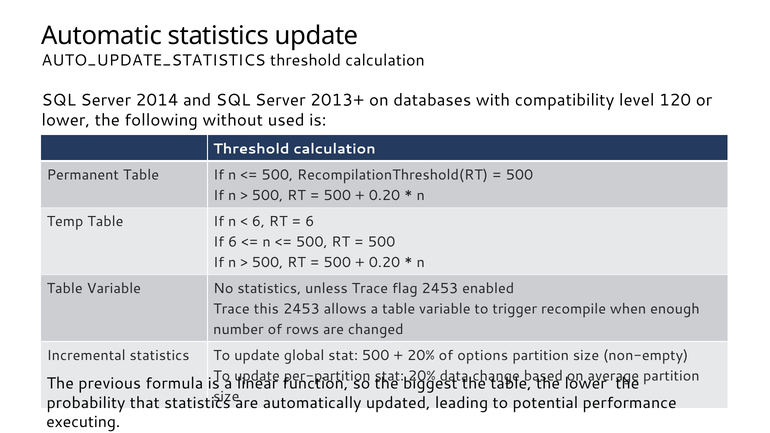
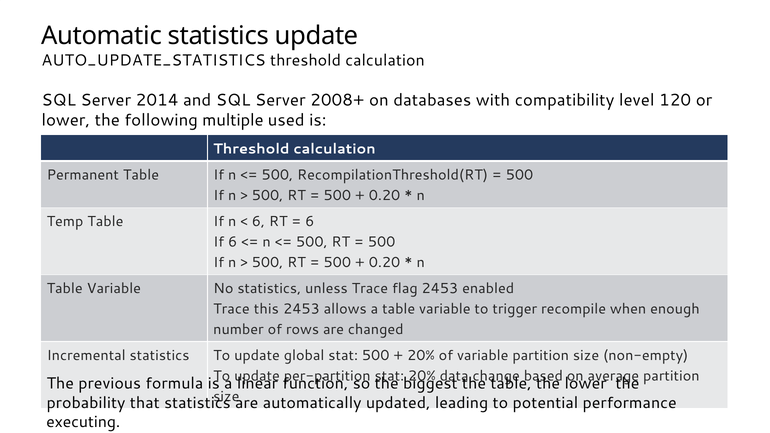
2013+: 2013+ -> 2008+
without: without -> multiple
of options: options -> variable
